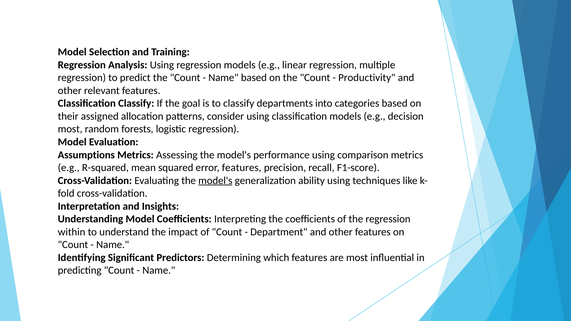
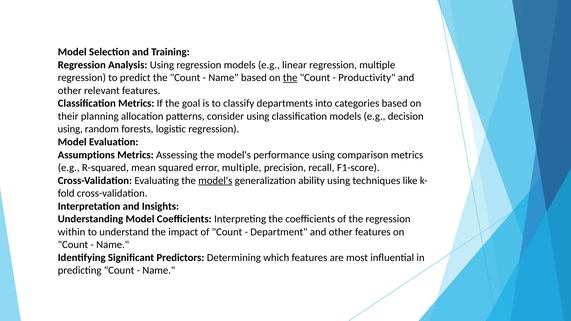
the at (290, 78) underline: none -> present
Classification Classify: Classify -> Metrics
assigned: assigned -> planning
most at (70, 129): most -> using
error features: features -> multiple
